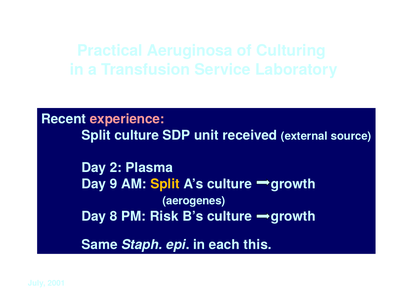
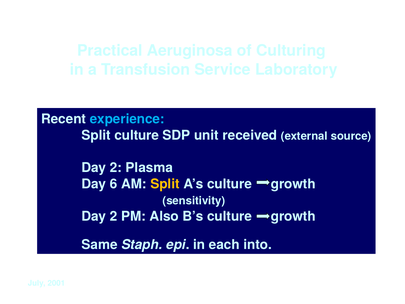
experience colour: pink -> light blue
9: 9 -> 6
aerogenes: aerogenes -> sensitivity
8 at (114, 216): 8 -> 2
Risk: Risk -> Also
this: this -> into
